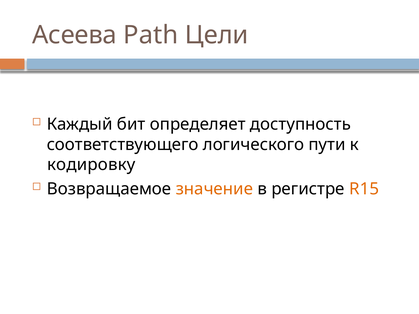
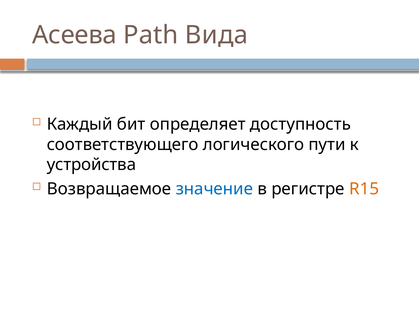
Цели: Цели -> Вида
кодировку: кодировку -> устройства
значение colour: orange -> blue
